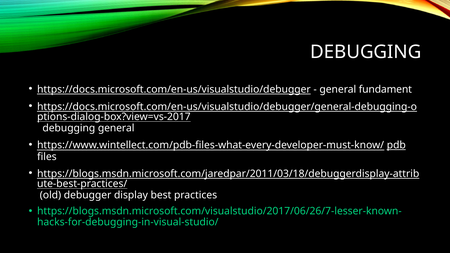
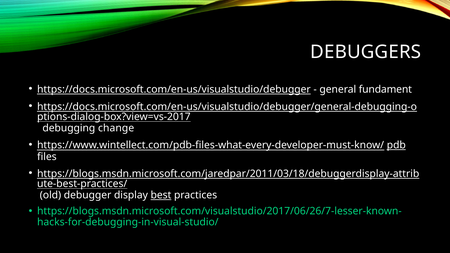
DEBUGGING at (366, 52): DEBUGGING -> DEBUGGERS
debugging general: general -> change
best underline: none -> present
